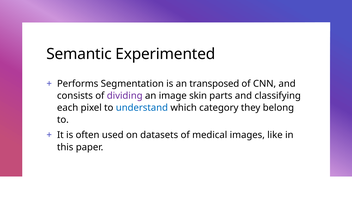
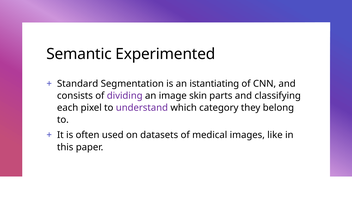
Performs: Performs -> Standard
transposed: transposed -> istantiating
understand colour: blue -> purple
